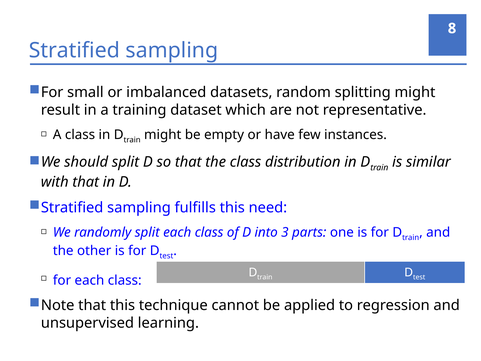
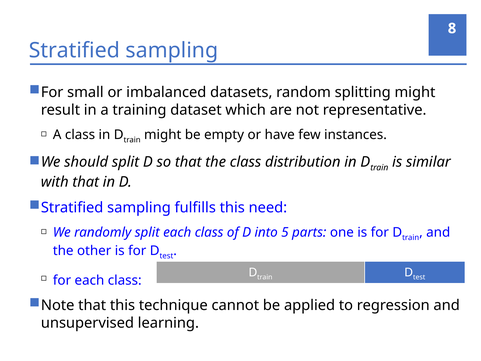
3: 3 -> 5
